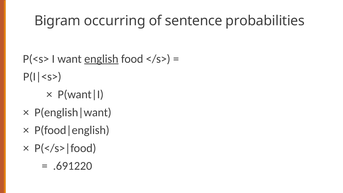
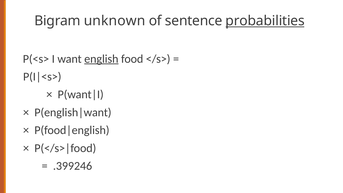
occurring: occurring -> unknown
probabilities underline: none -> present
.691220: .691220 -> .399246
